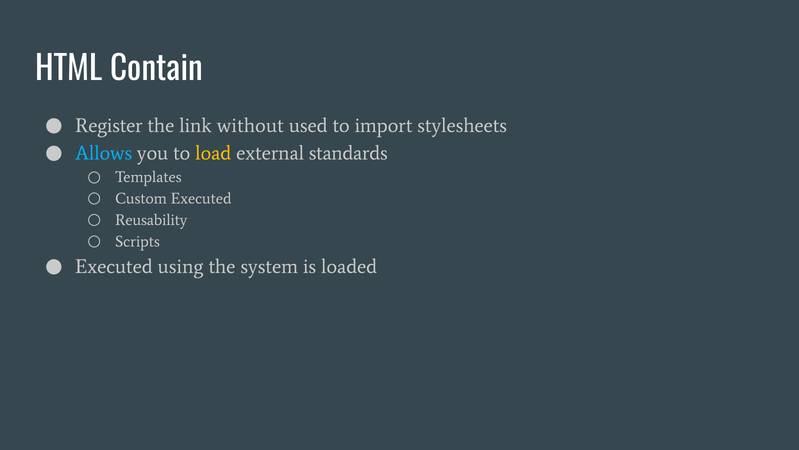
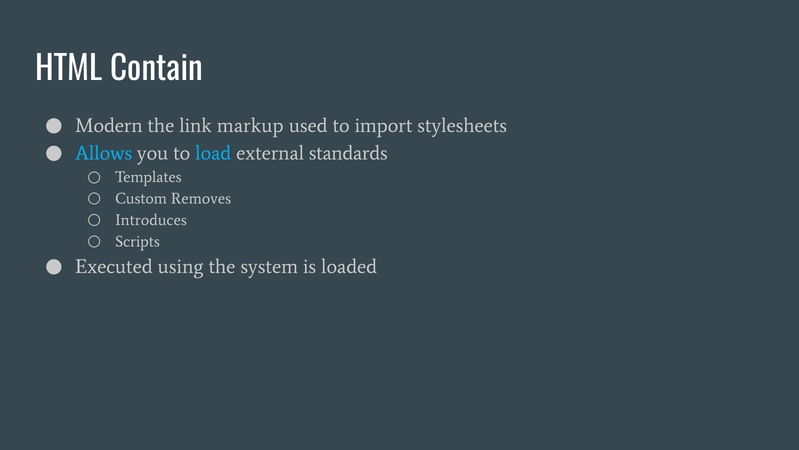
Register: Register -> Modern
without: without -> markup
load colour: yellow -> light blue
Custom Executed: Executed -> Removes
Reusability: Reusability -> Introduces
